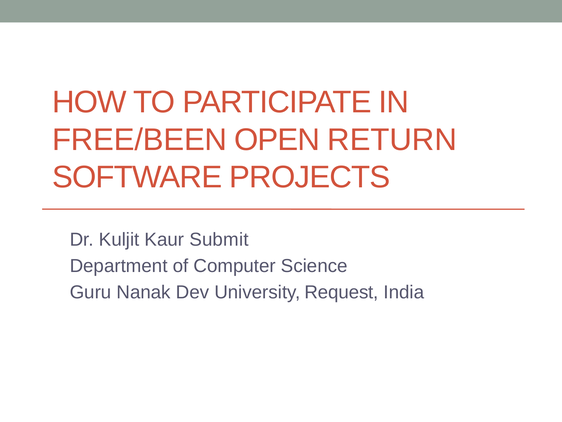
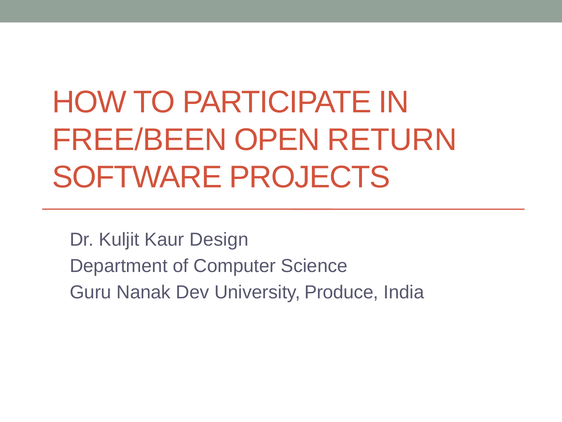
Submit: Submit -> Design
Request: Request -> Produce
